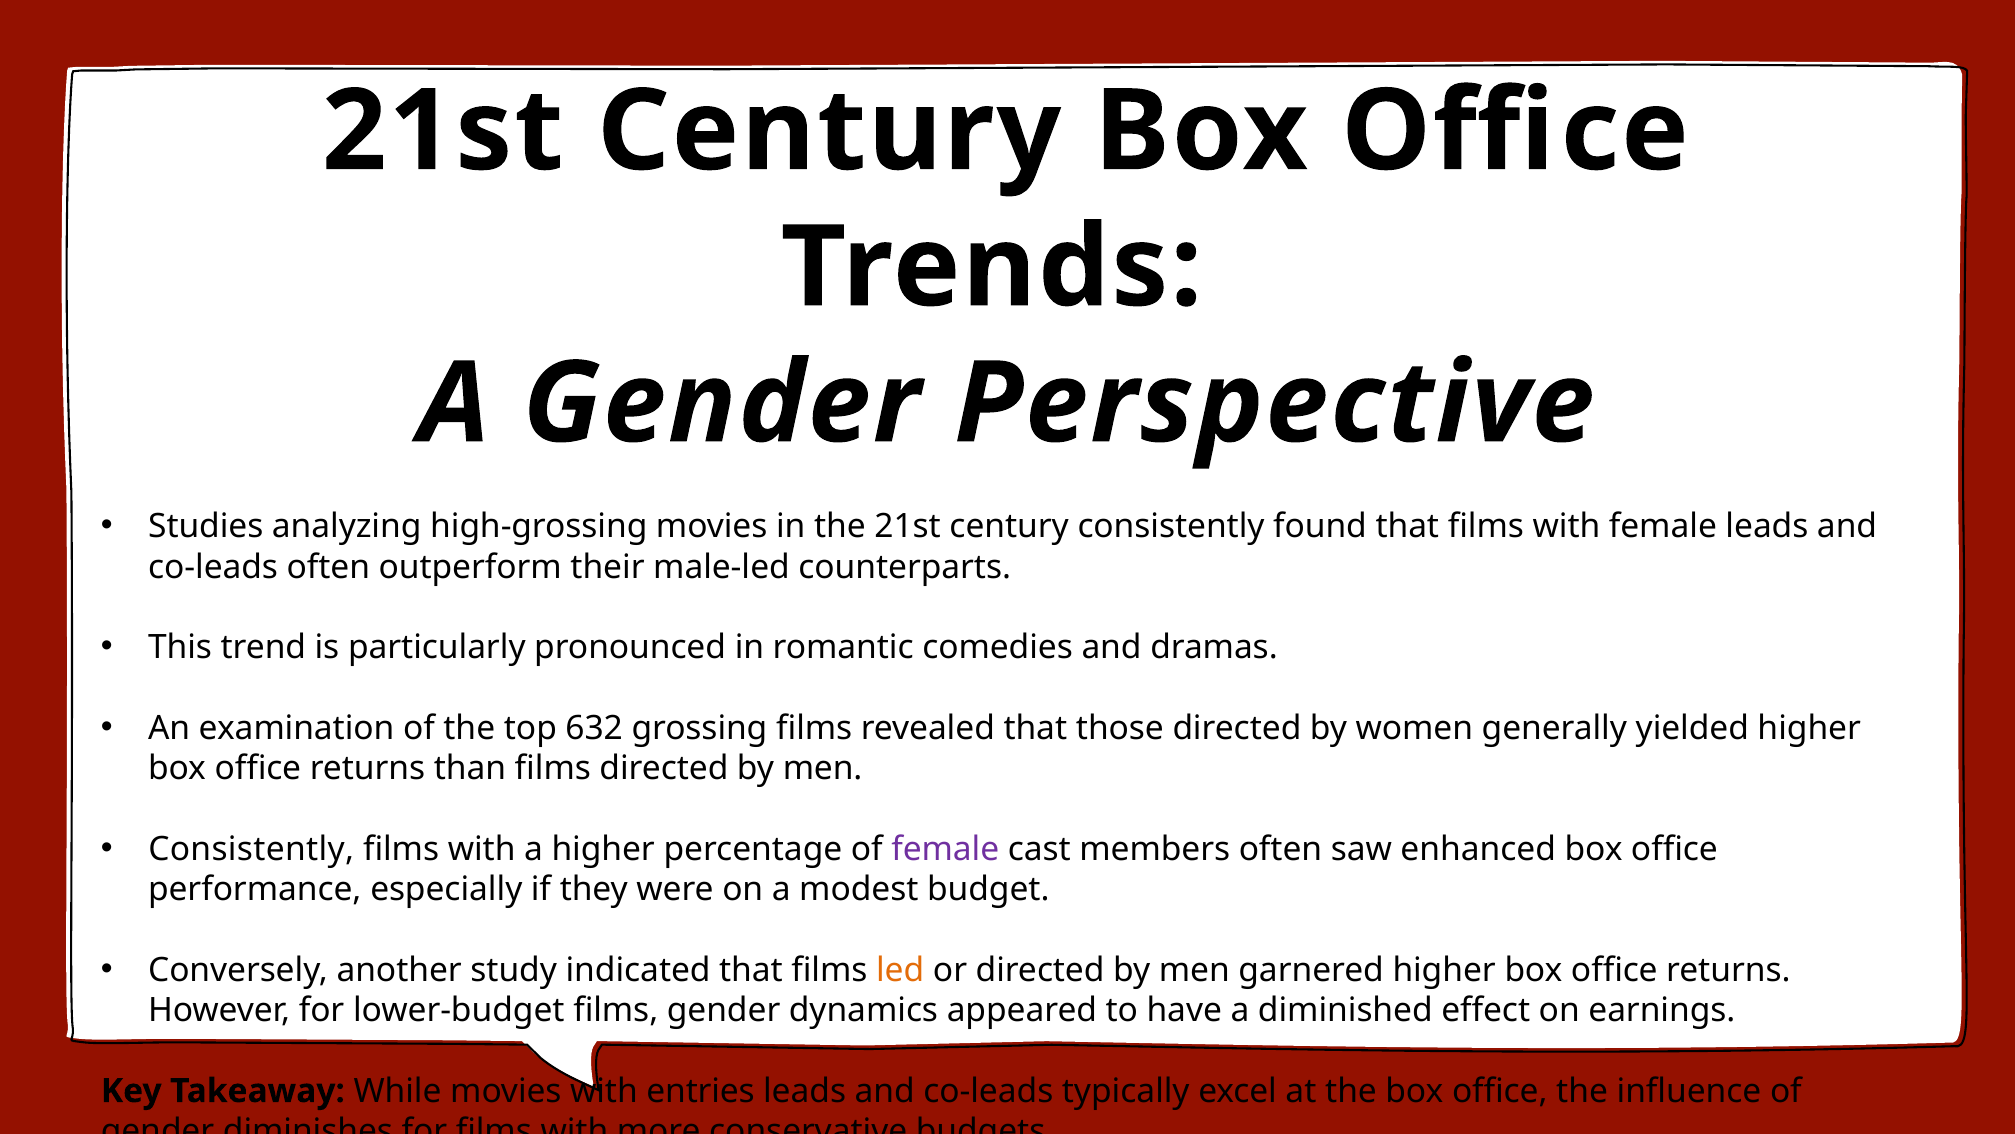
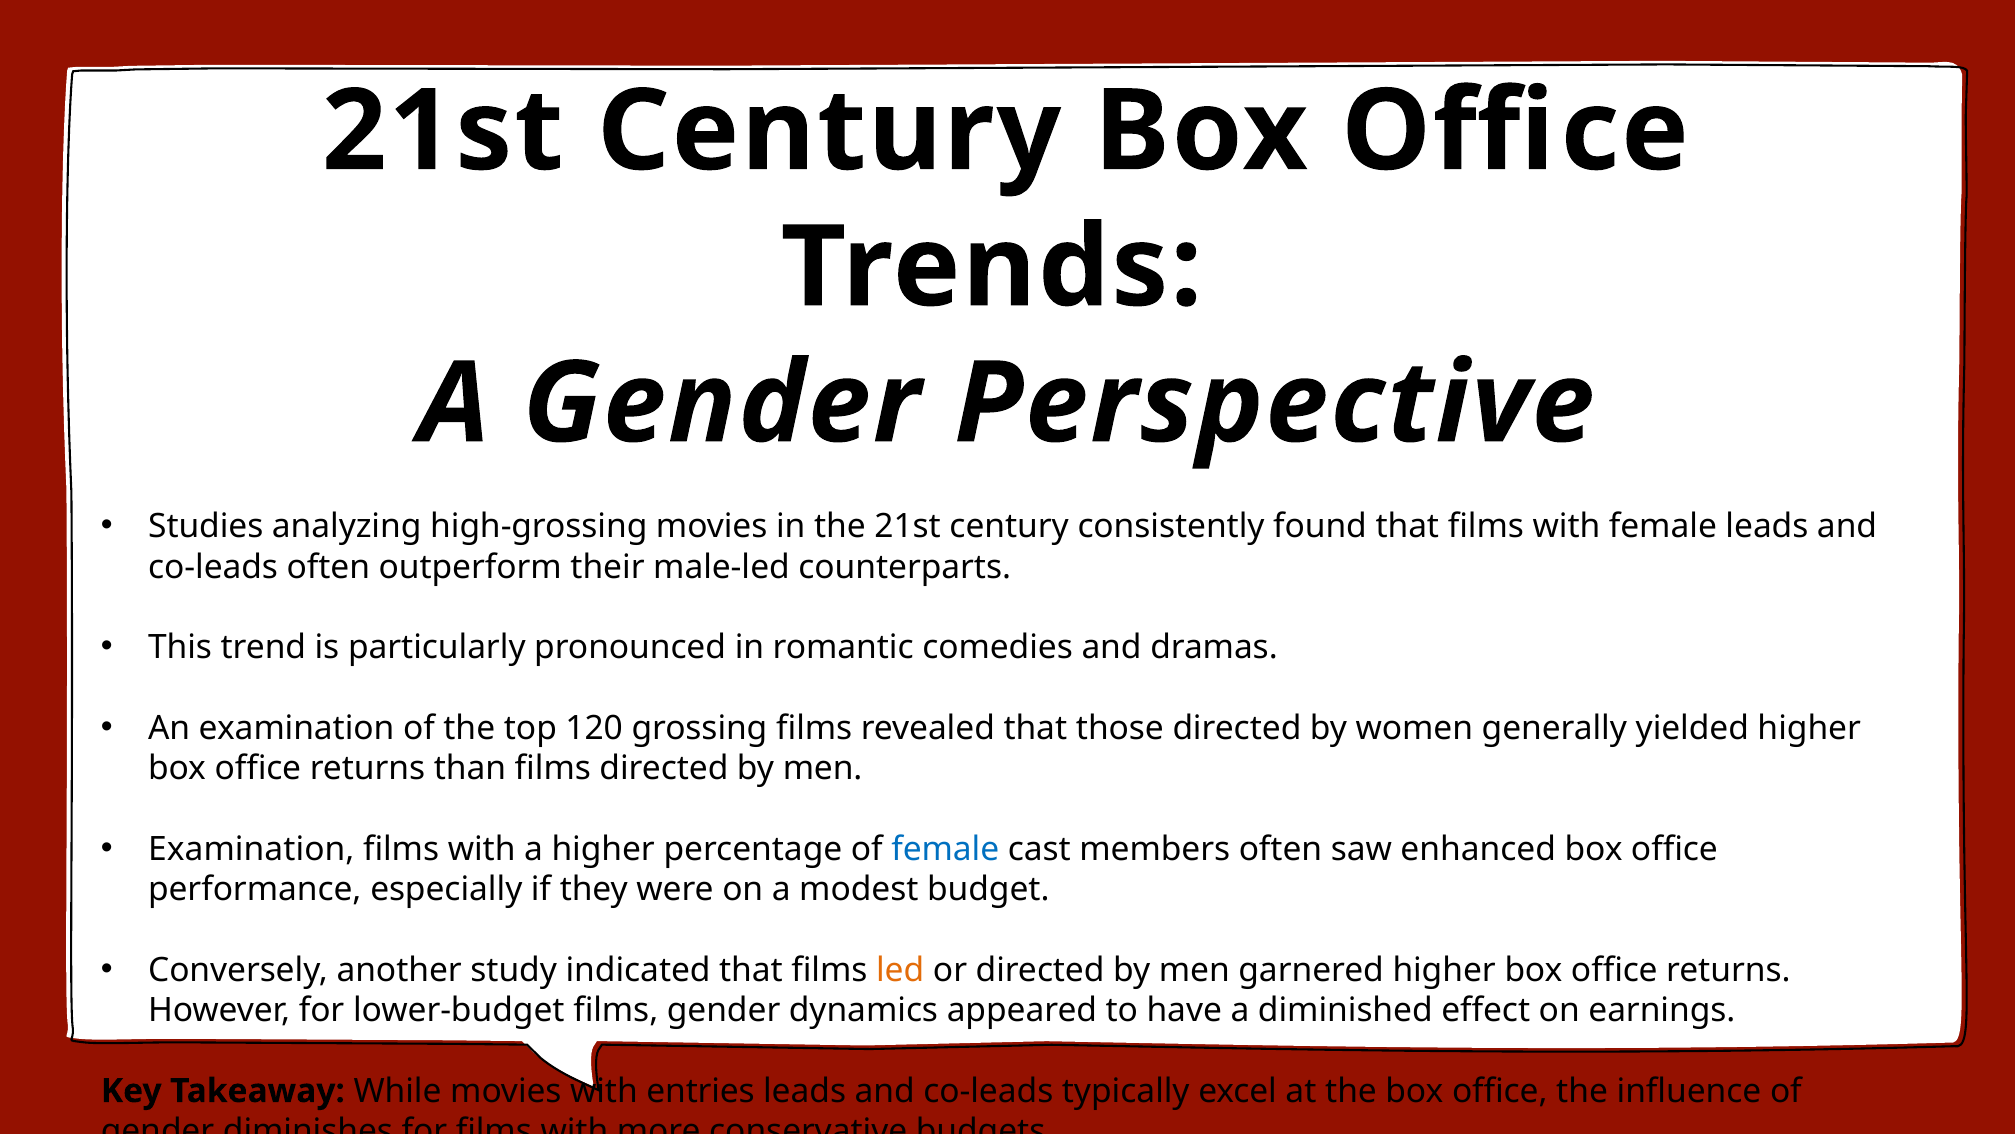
632: 632 -> 120
Consistently at (251, 849): Consistently -> Examination
female at (945, 849) colour: purple -> blue
